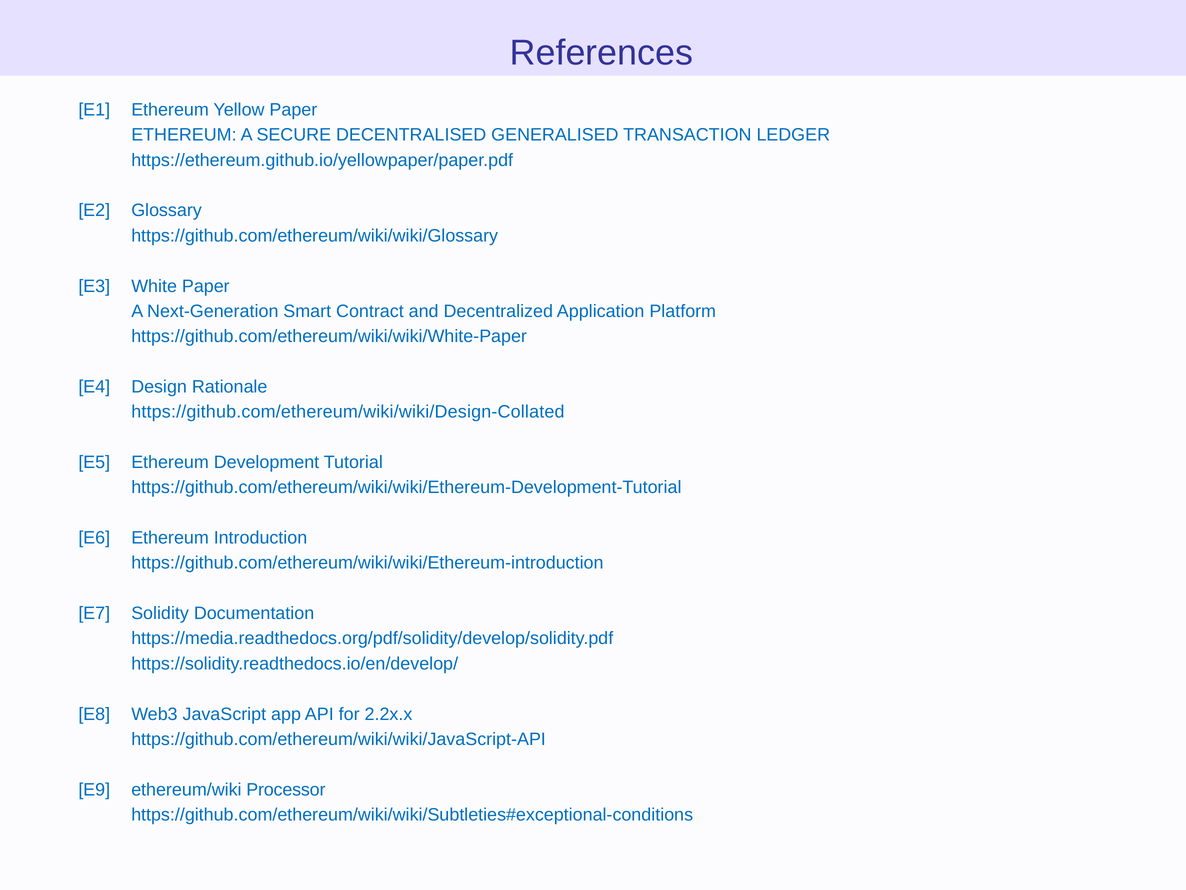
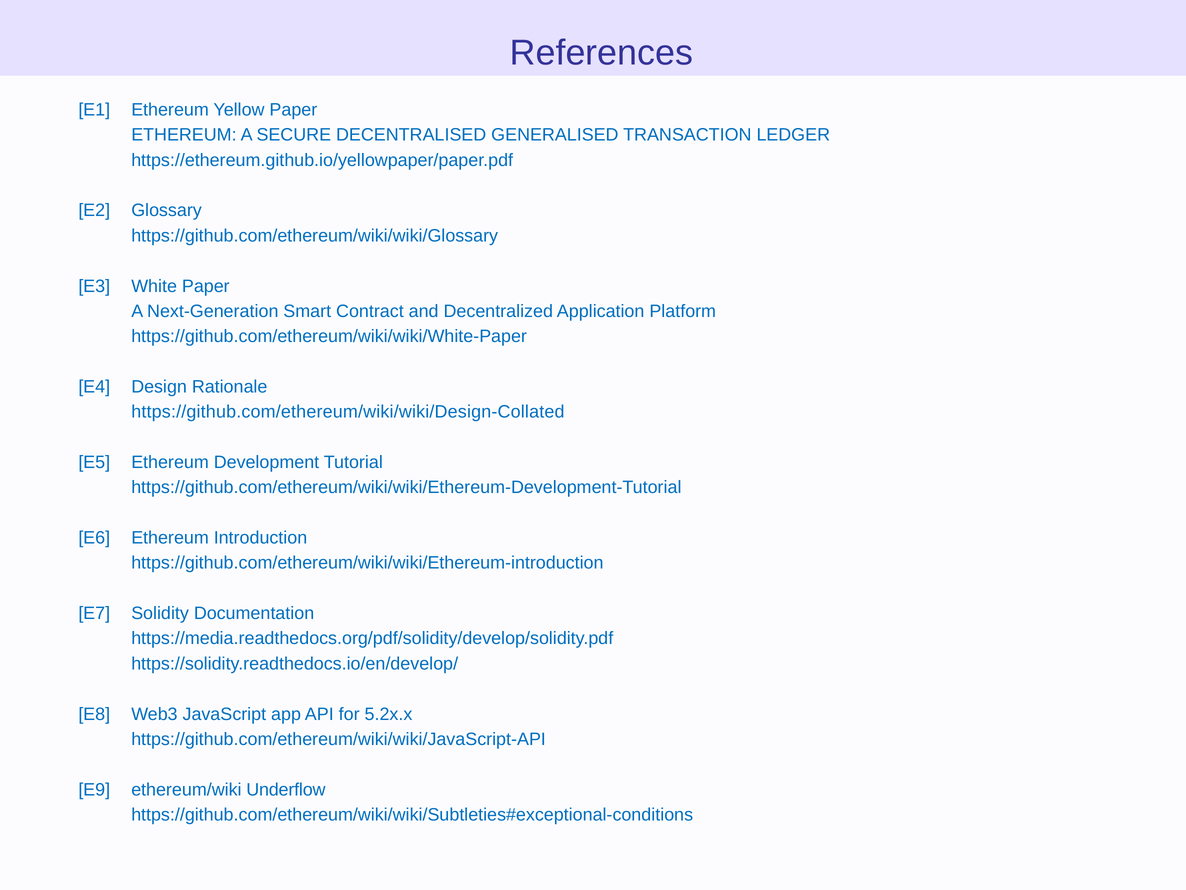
2.2x.x: 2.2x.x -> 5.2x.x
Processor: Processor -> Underflow
